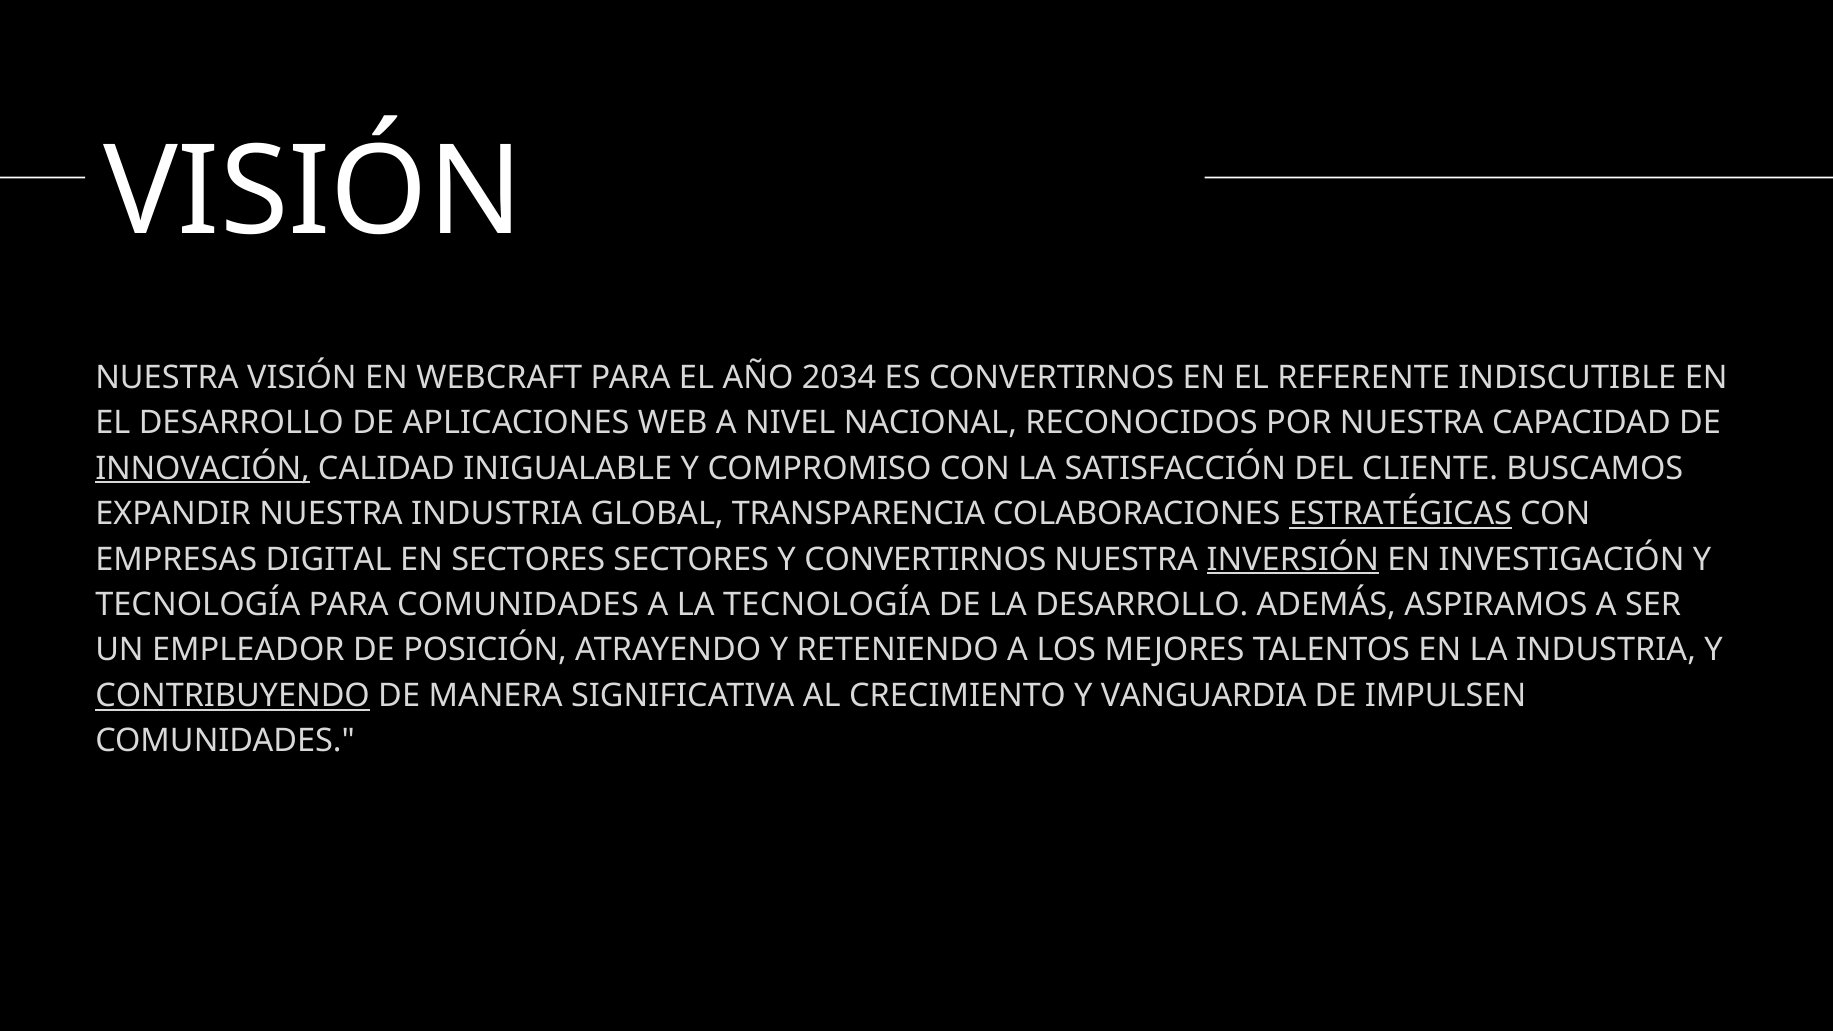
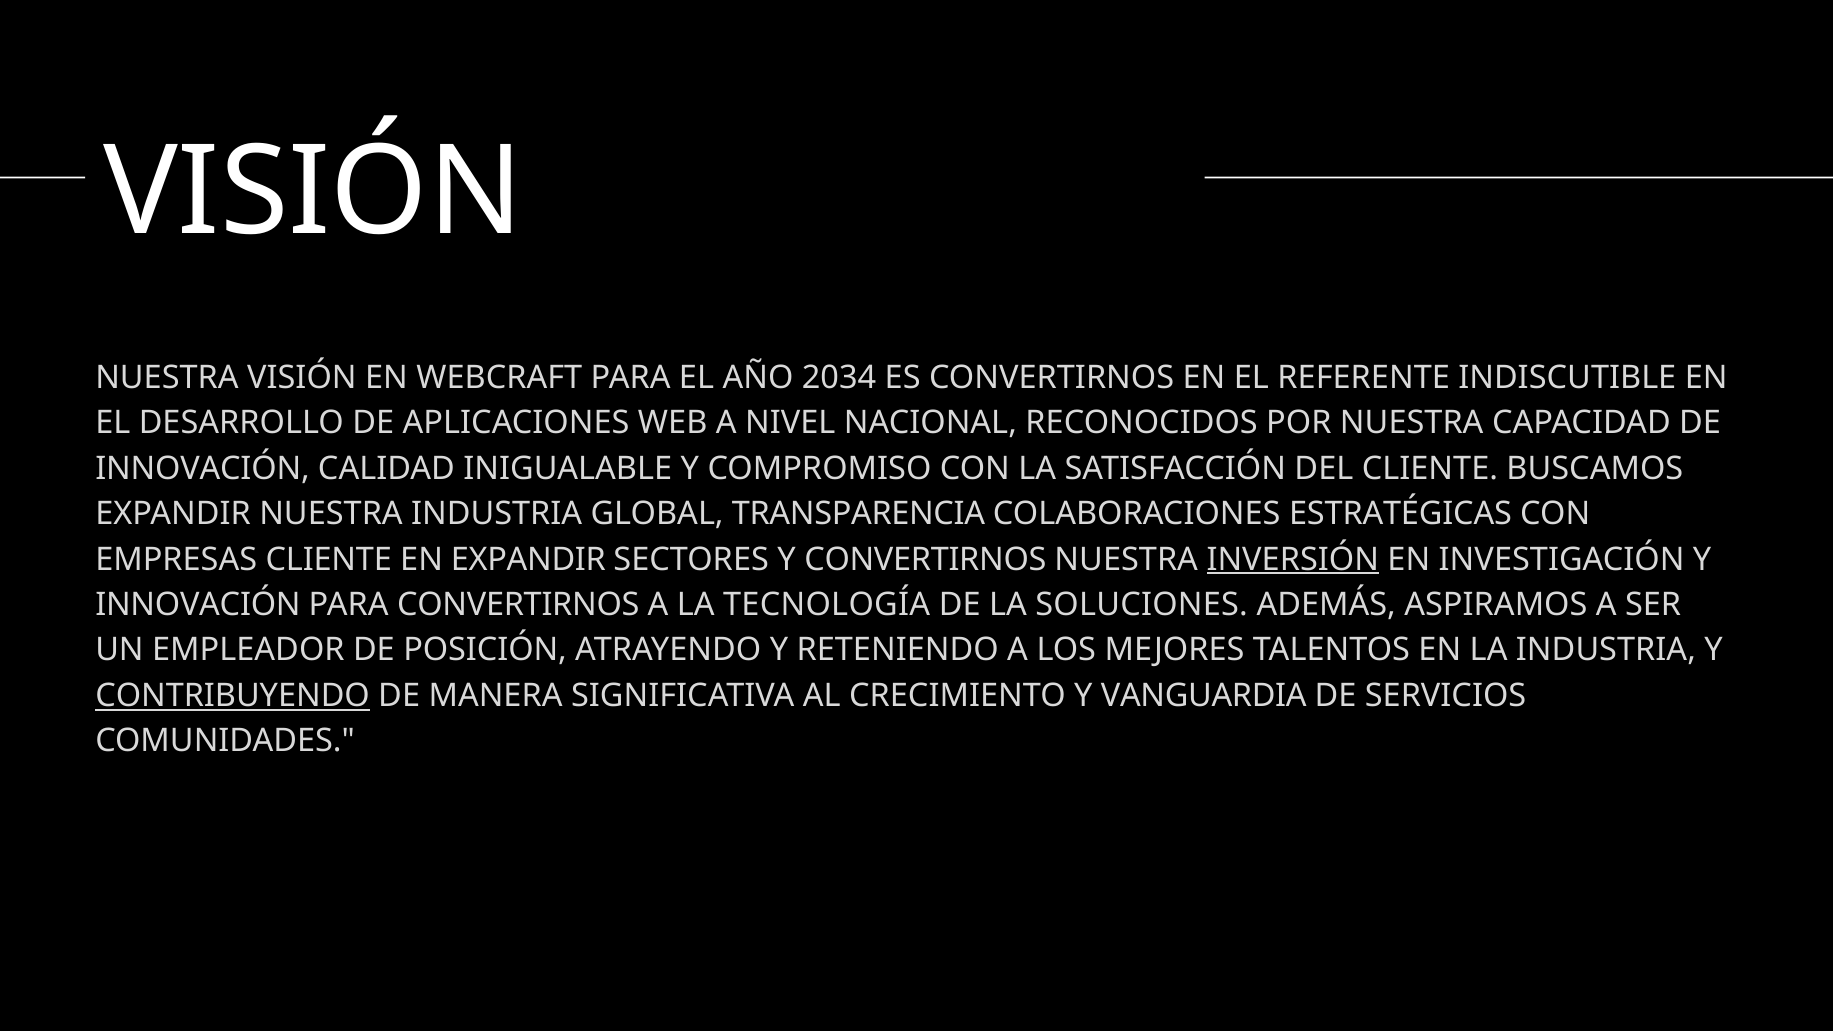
INNOVACIÓN at (202, 469) underline: present -> none
ESTRATÉGICAS underline: present -> none
EMPRESAS DIGITAL: DIGITAL -> CLIENTE
EN SECTORES: SECTORES -> EXPANDIR
TECNOLOGÍA at (198, 605): TECNOLOGÍA -> INNOVACIÓN
PARA COMUNIDADES: COMUNIDADES -> CONVERTIRNOS
LA DESARROLLO: DESARROLLO -> SOLUCIONES
IMPULSEN: IMPULSEN -> SERVICIOS
